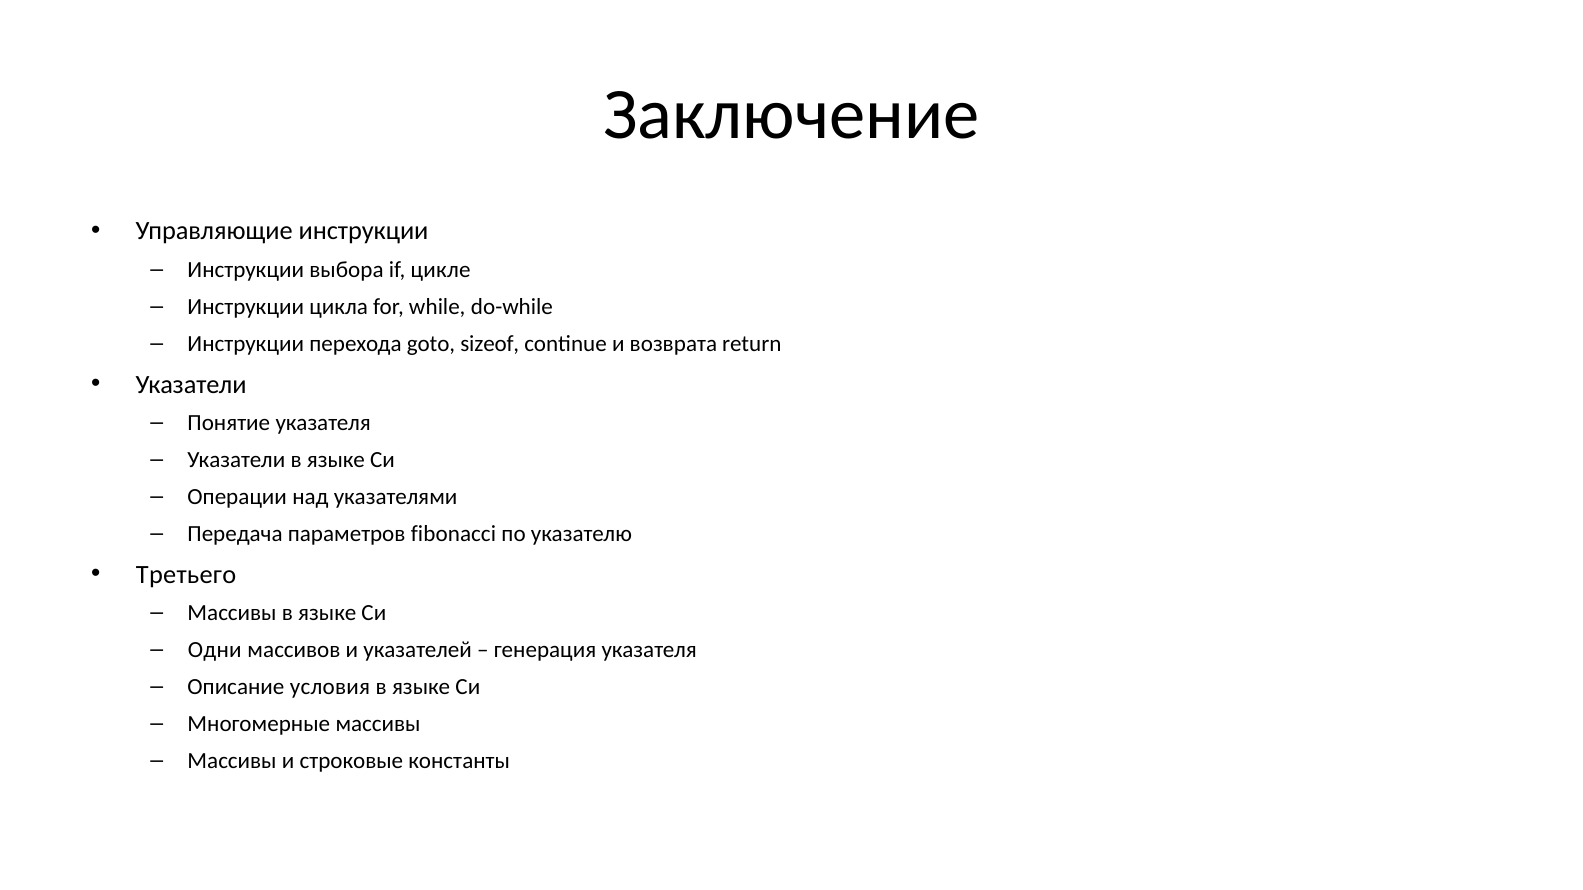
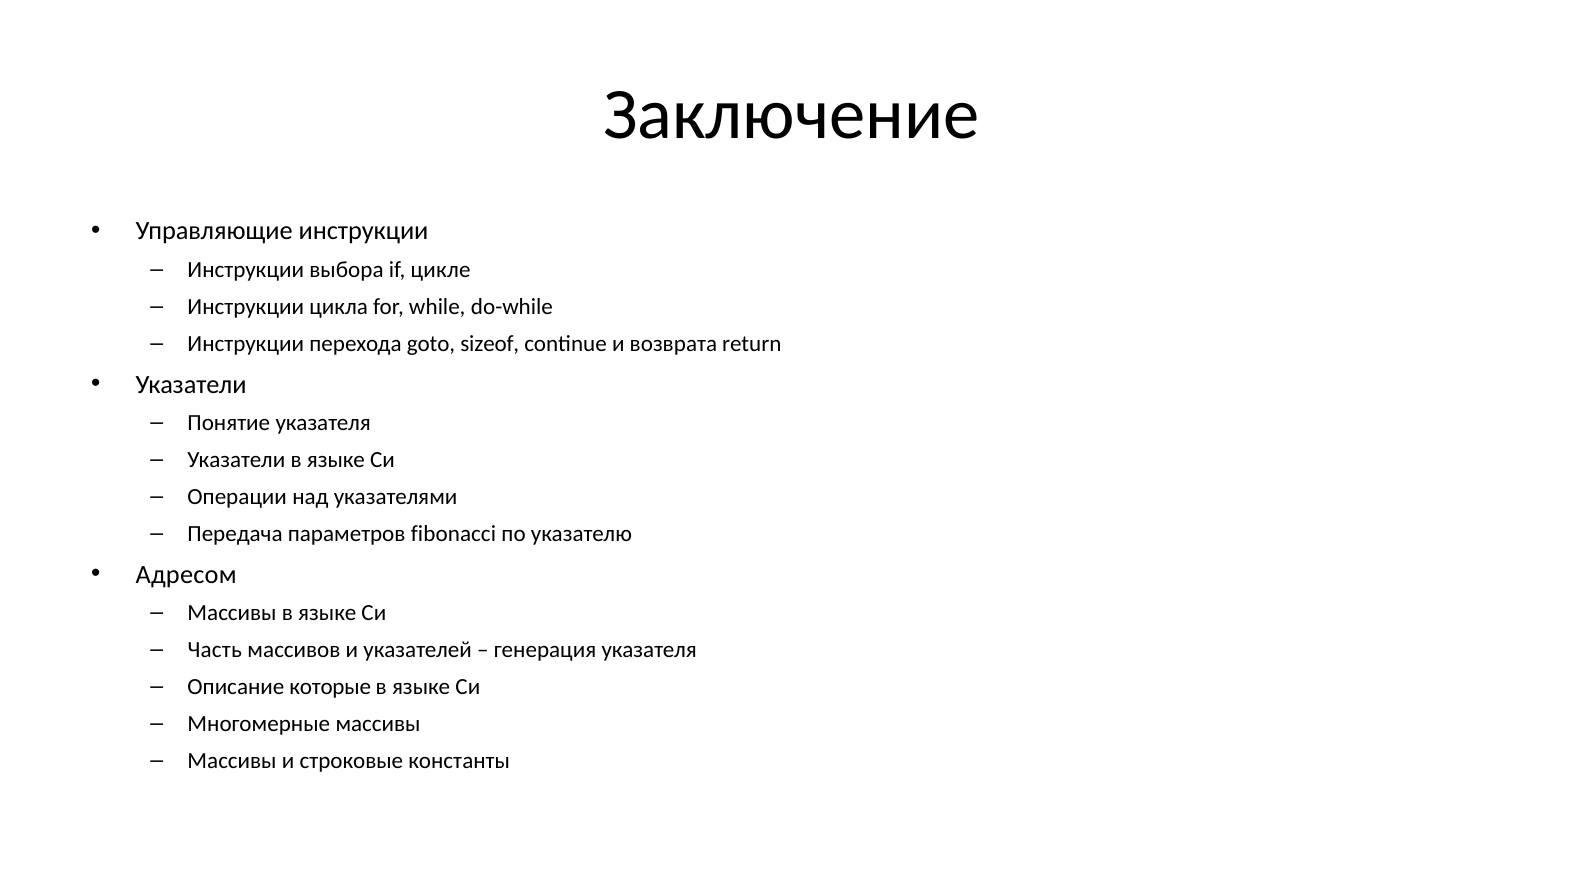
Третьего: Третьего -> Адресом
Одни: Одни -> Часть
условия: условия -> которые
